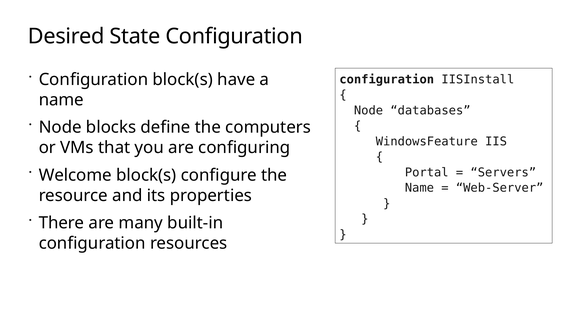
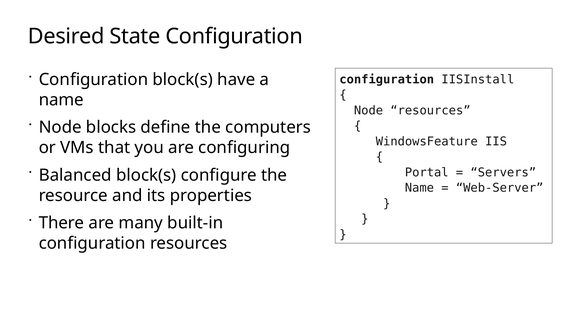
Node databases: databases -> resources
Welcome: Welcome -> Balanced
